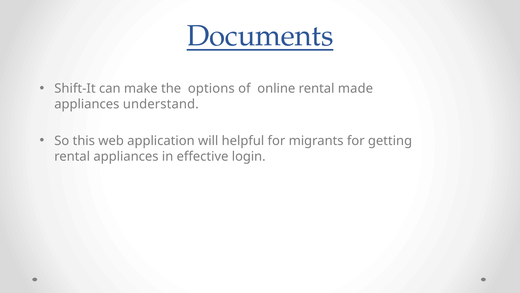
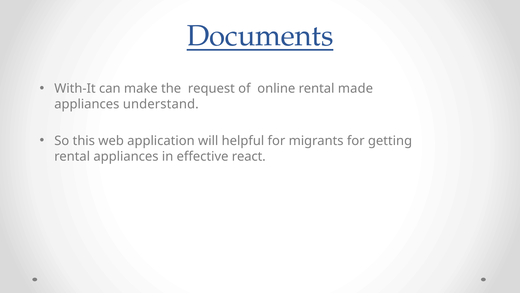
Shift-It: Shift-It -> With-It
options: options -> request
login: login -> react
